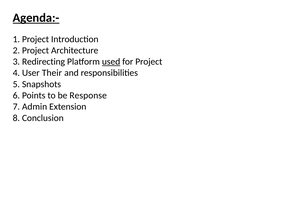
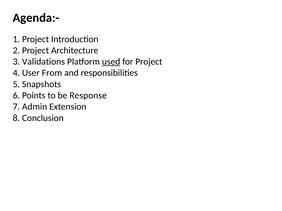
Agenda:- underline: present -> none
Redirecting: Redirecting -> Validations
Their: Their -> From
